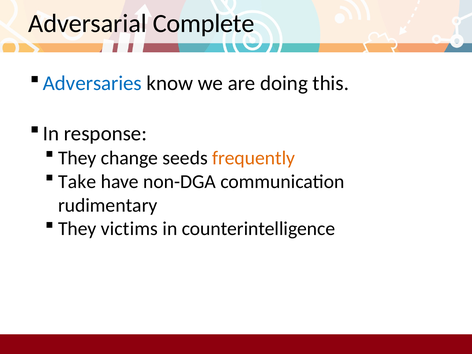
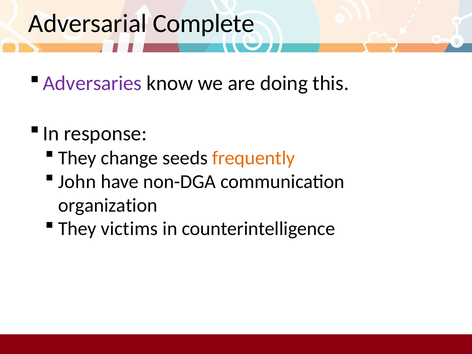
Adversaries colour: blue -> purple
Take: Take -> John
rudimentary: rudimentary -> organization
